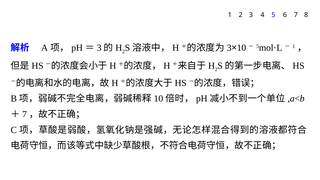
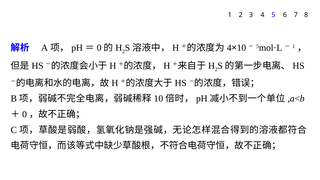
3 at (99, 48): 3 -> 0
3 at (229, 48): 3 -> 4
7 at (25, 114): 7 -> 0
